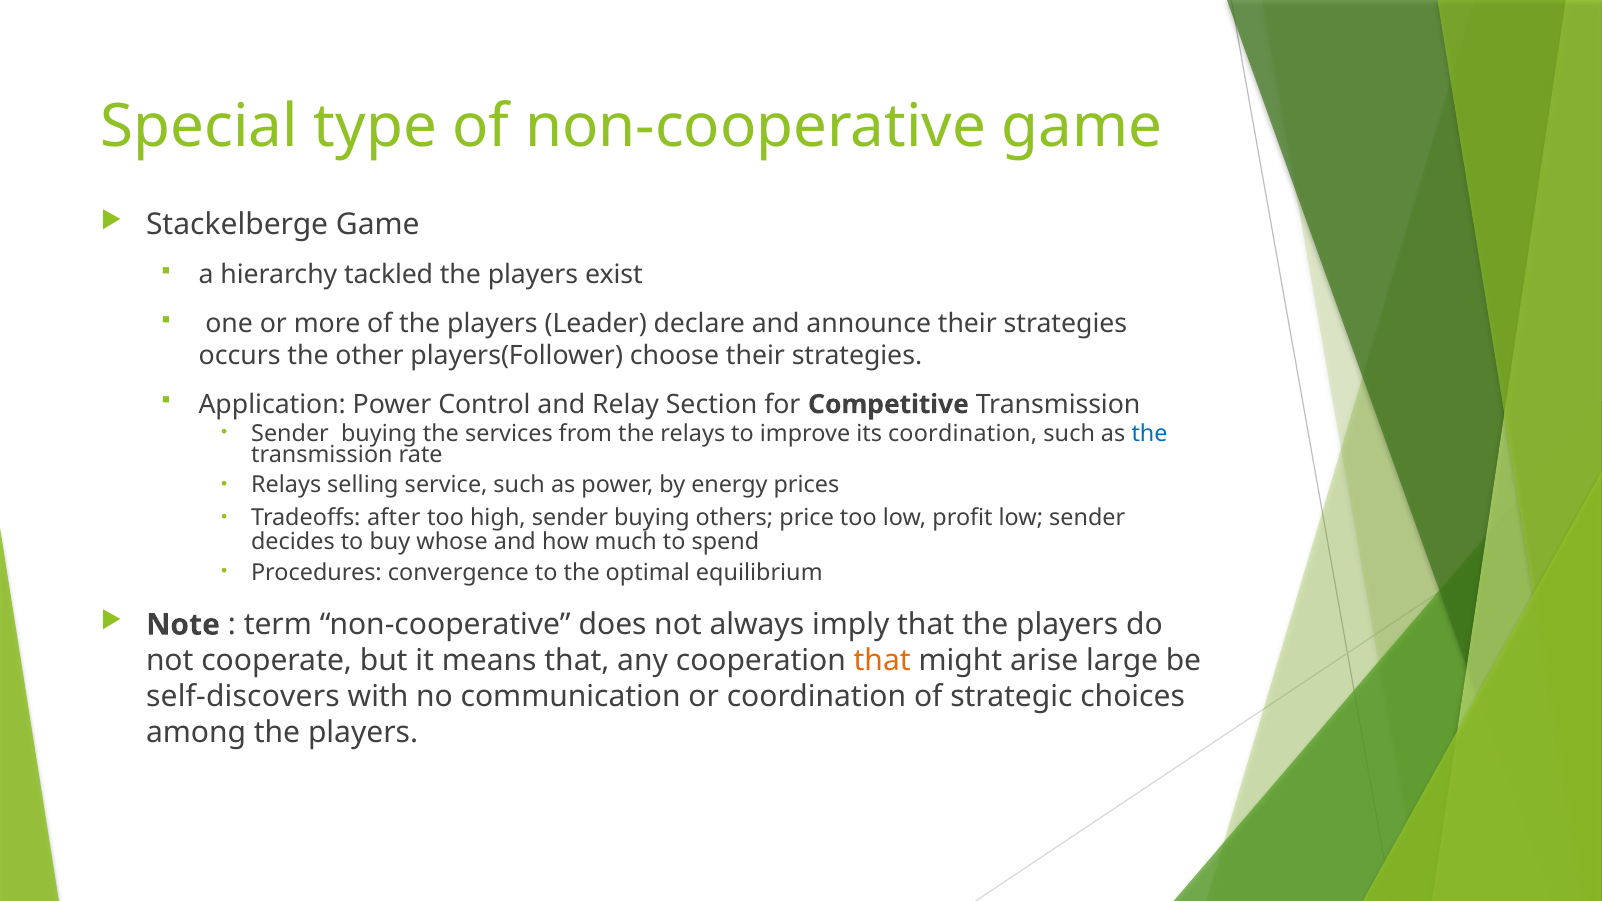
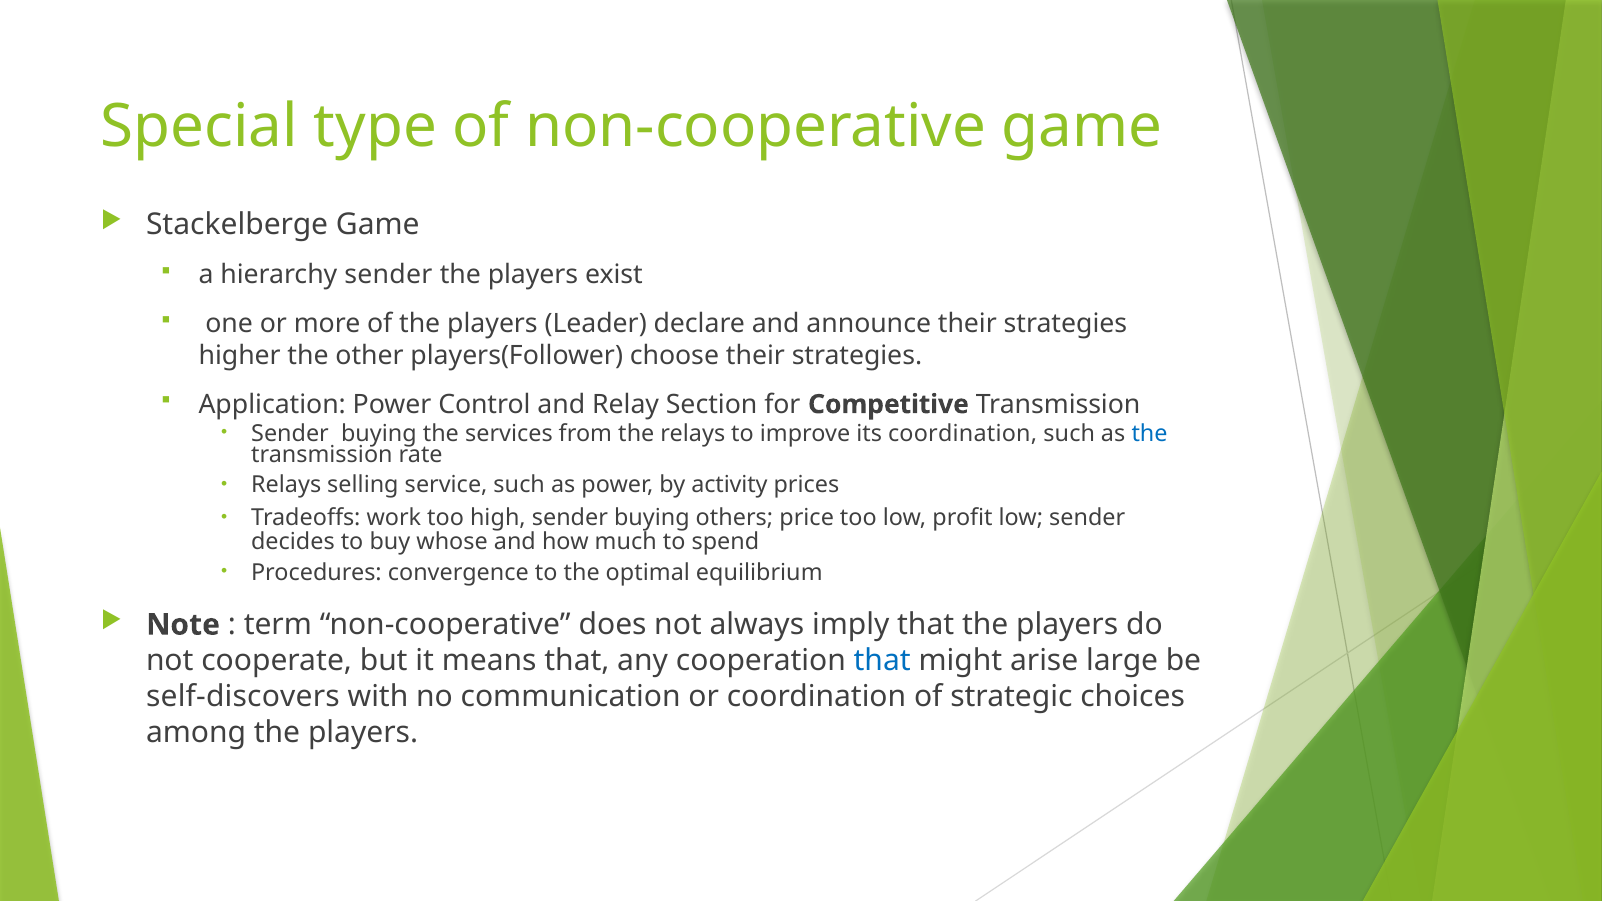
hierarchy tackled: tackled -> sender
occurs: occurs -> higher
energy: energy -> activity
after: after -> work
that at (882, 661) colour: orange -> blue
